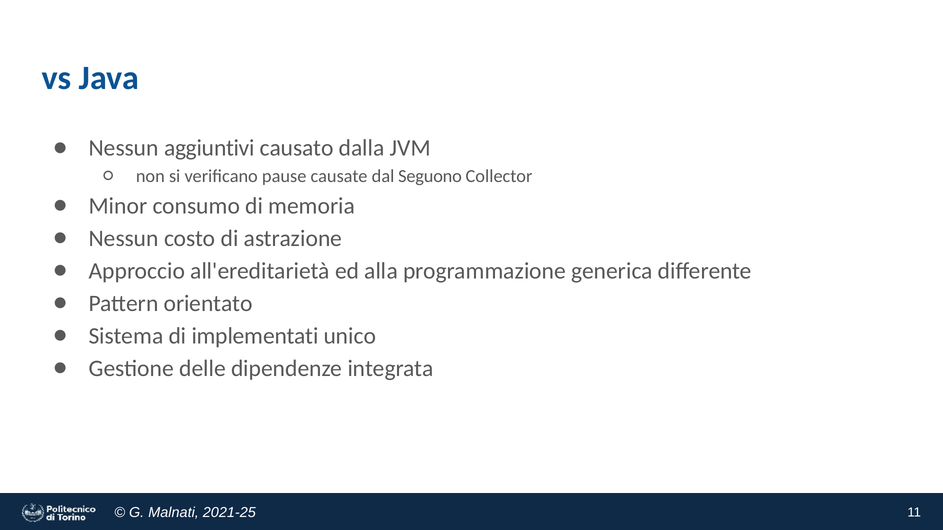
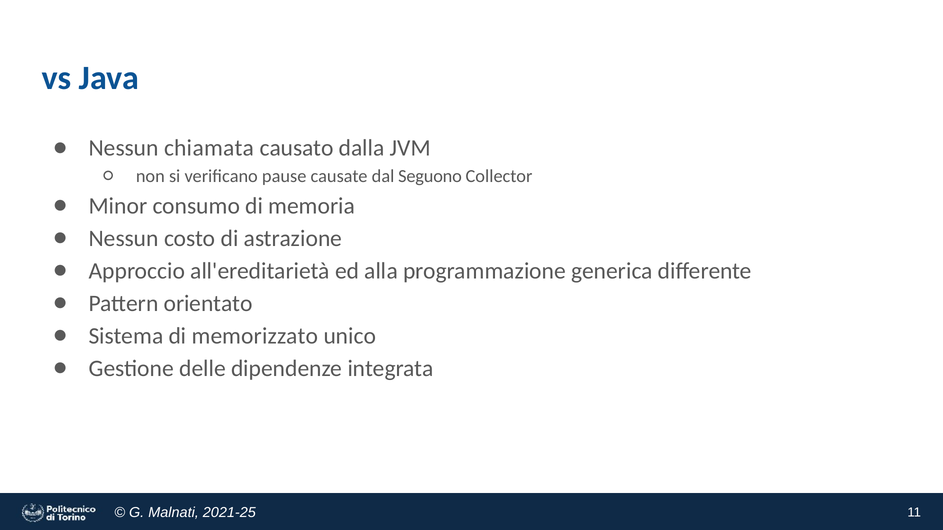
aggiuntivi: aggiuntivi -> chiamata
implementati: implementati -> memorizzato
